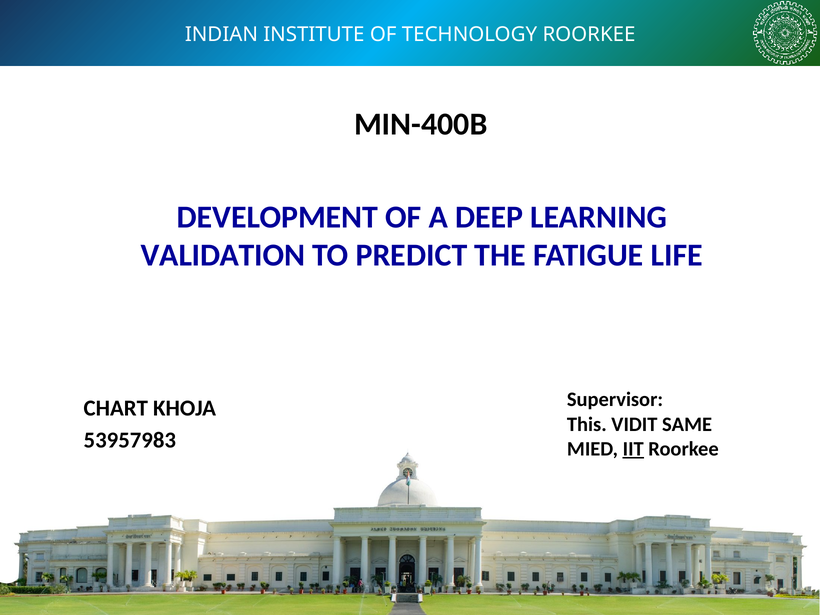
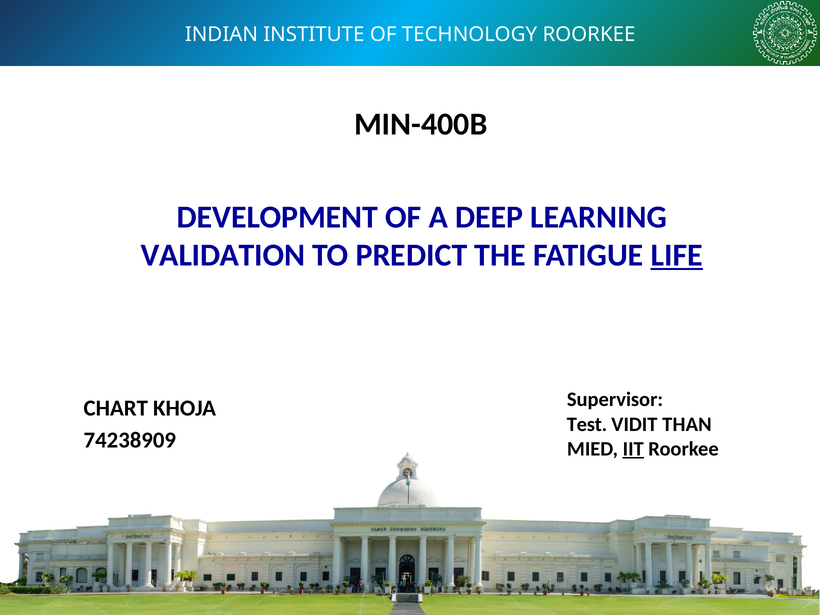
LIFE underline: none -> present
This: This -> Test
SAME: SAME -> THAN
53957983: 53957983 -> 74238909
